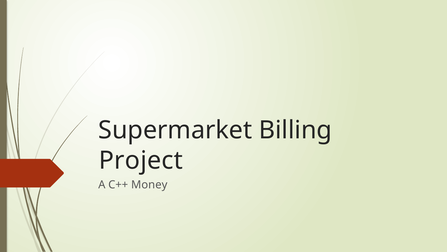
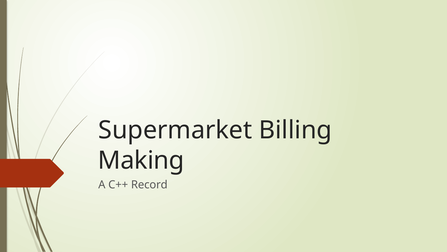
Project: Project -> Making
Money: Money -> Record
